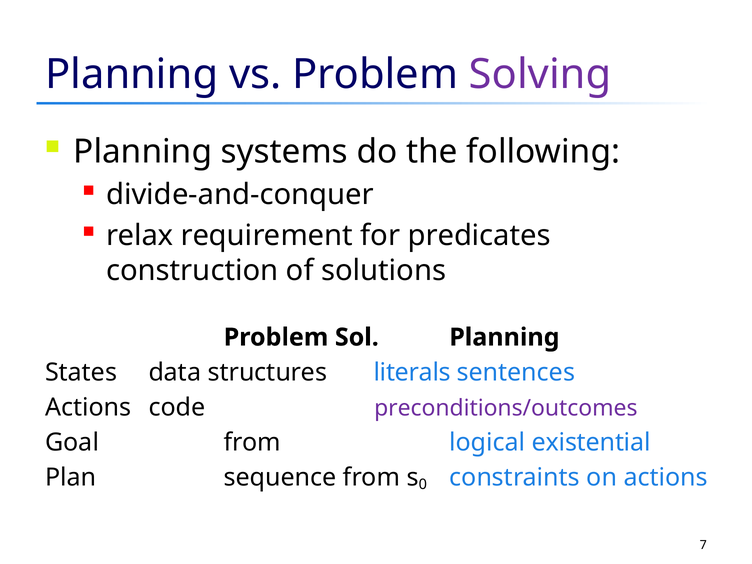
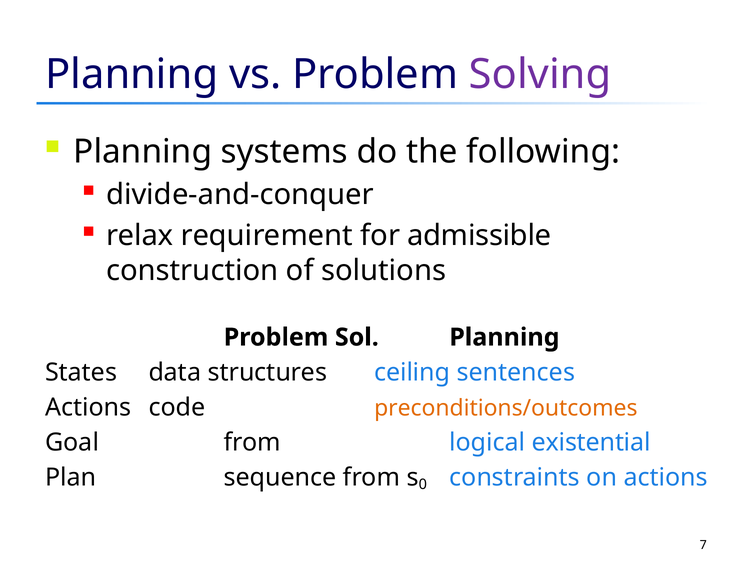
predicates: predicates -> admissible
literals: literals -> ceiling
preconditions/outcomes colour: purple -> orange
